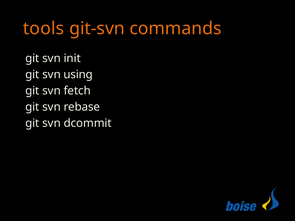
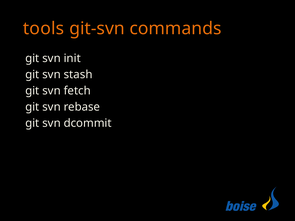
using: using -> stash
